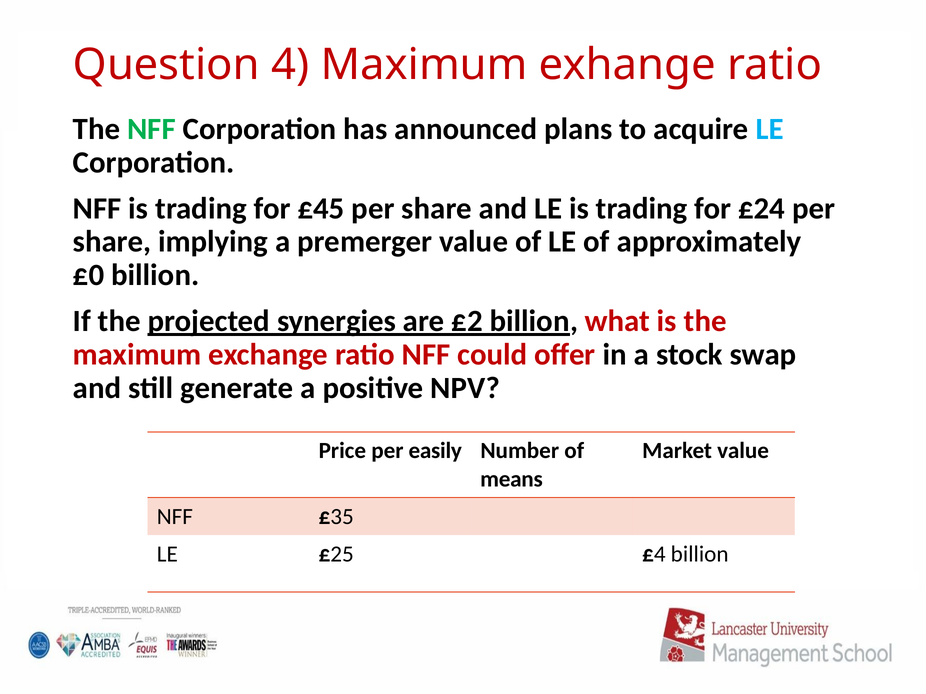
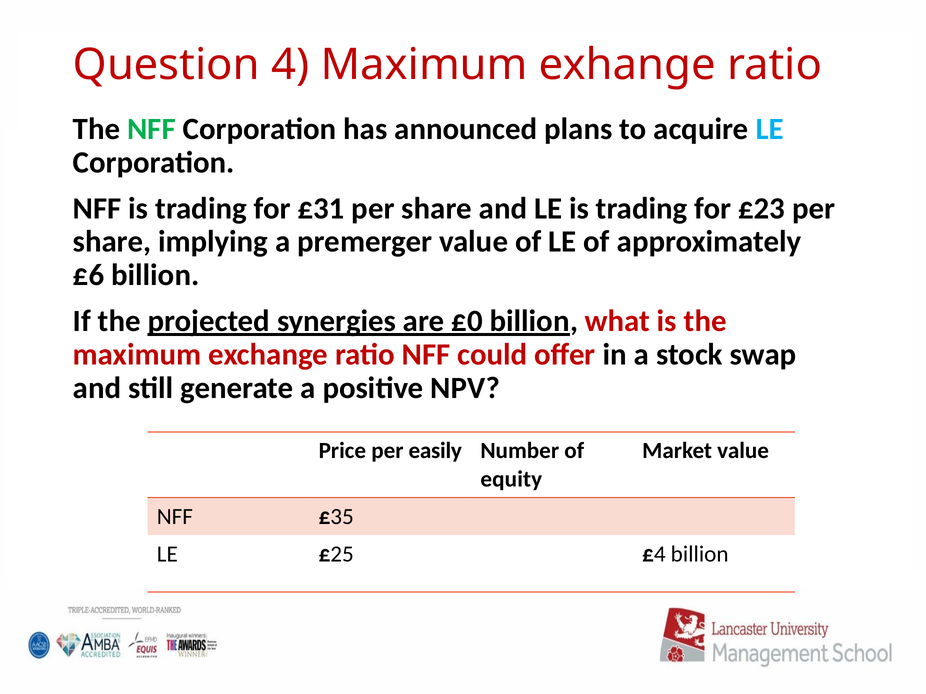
£45: £45 -> £31
£24: £24 -> £23
£0: £0 -> £6
£2: £2 -> £0
means: means -> equity
